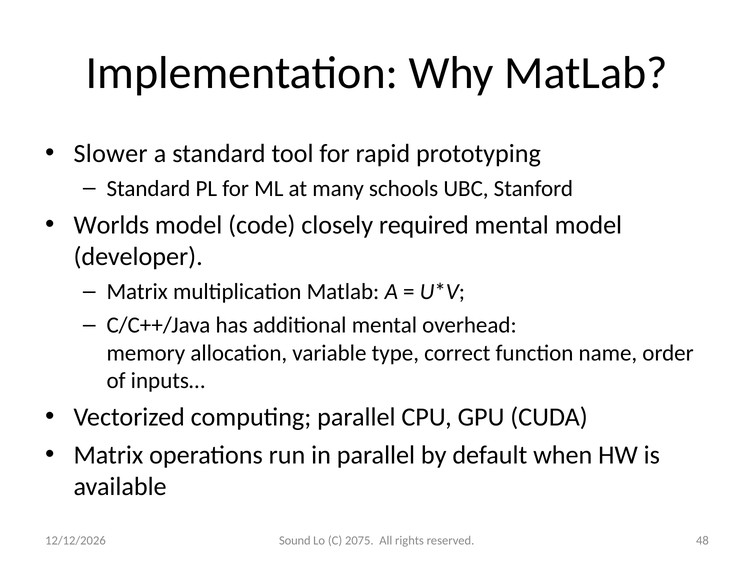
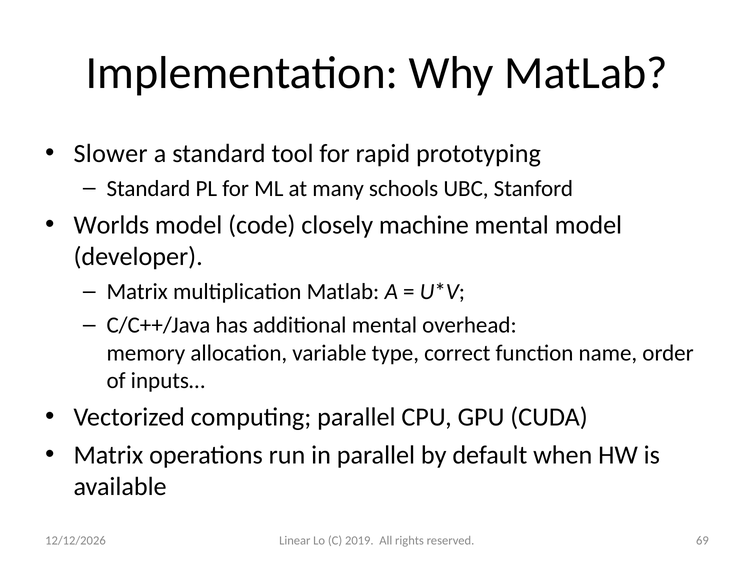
required: required -> machine
Sound: Sound -> Linear
2075: 2075 -> 2019
48: 48 -> 69
